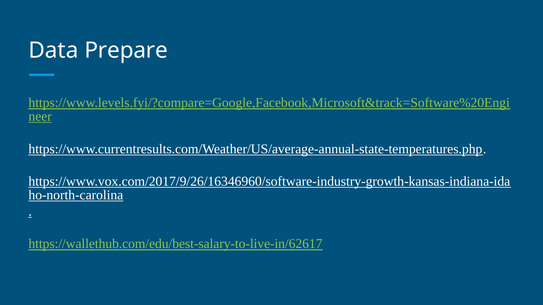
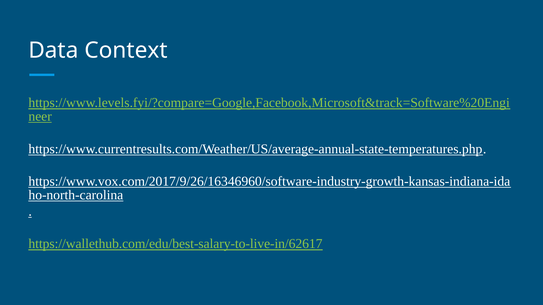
Prepare: Prepare -> Context
